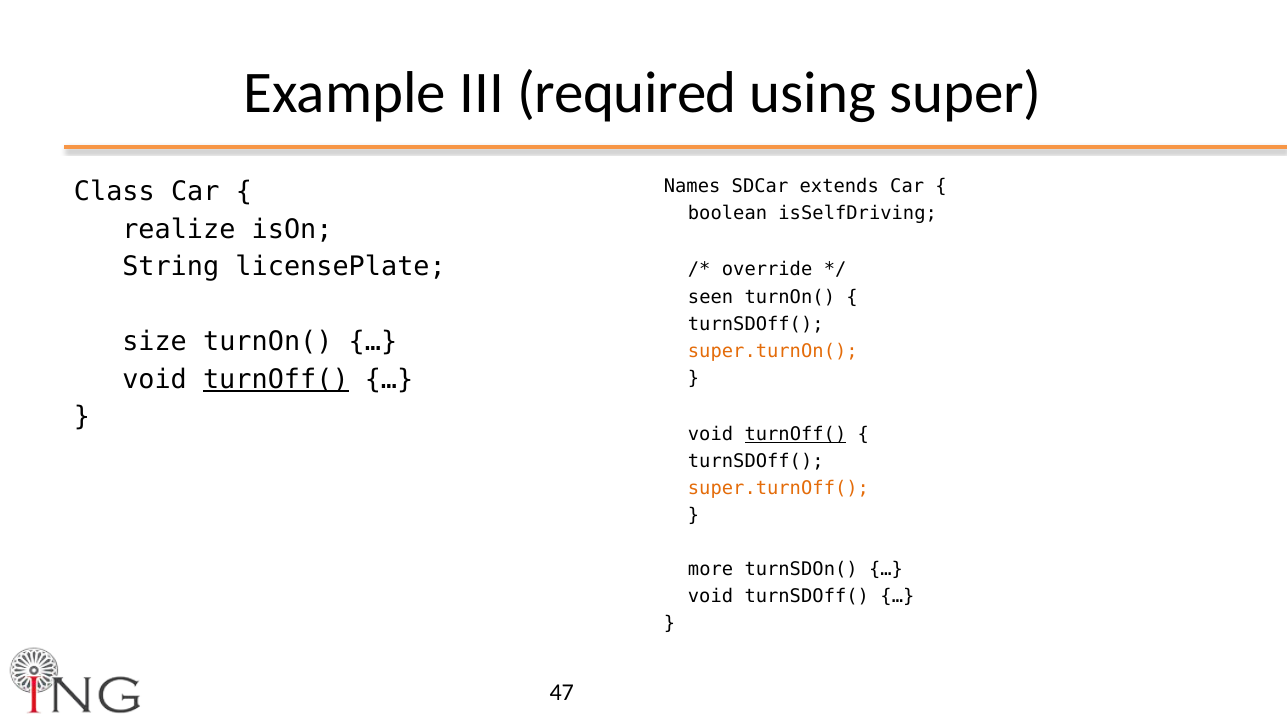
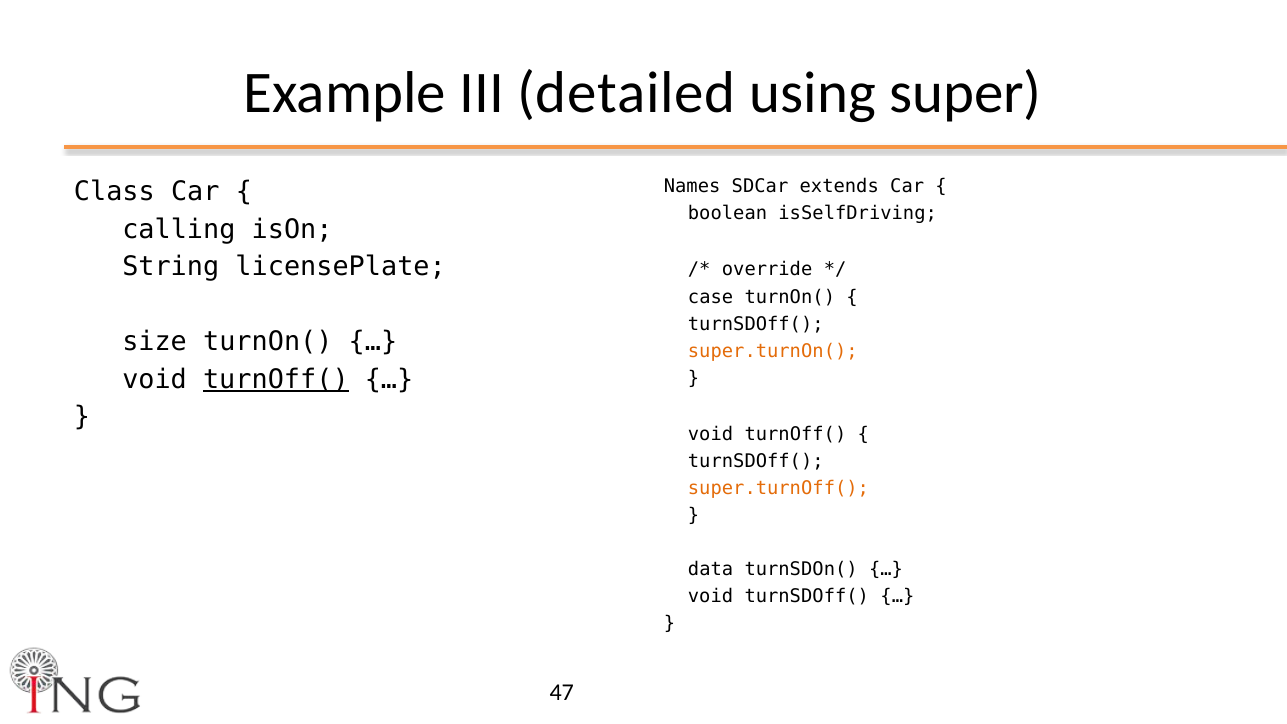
required: required -> detailed
realize: realize -> calling
seen: seen -> case
turnOff( at (795, 434) underline: present -> none
more: more -> data
